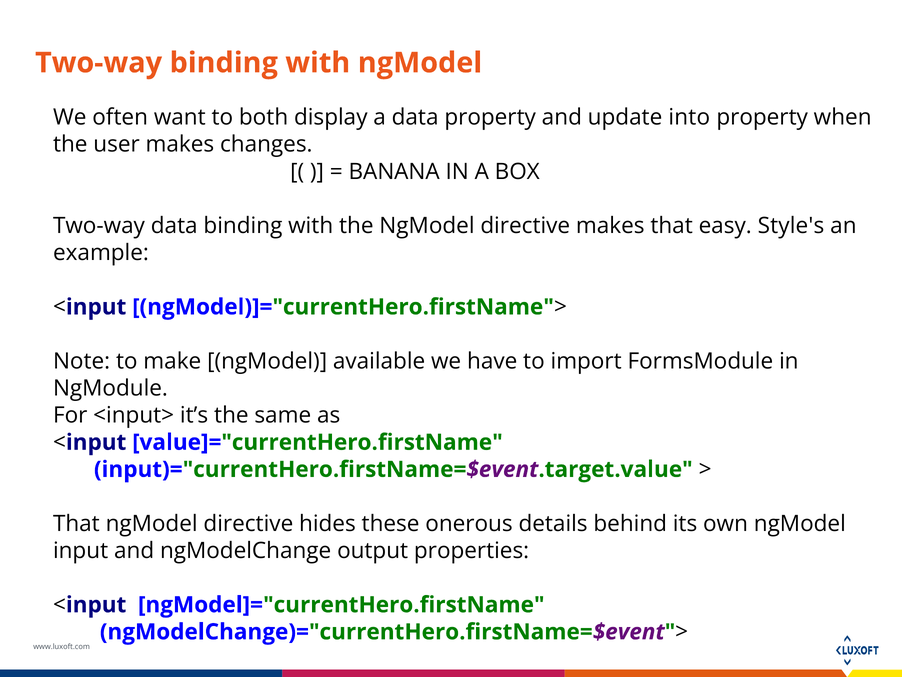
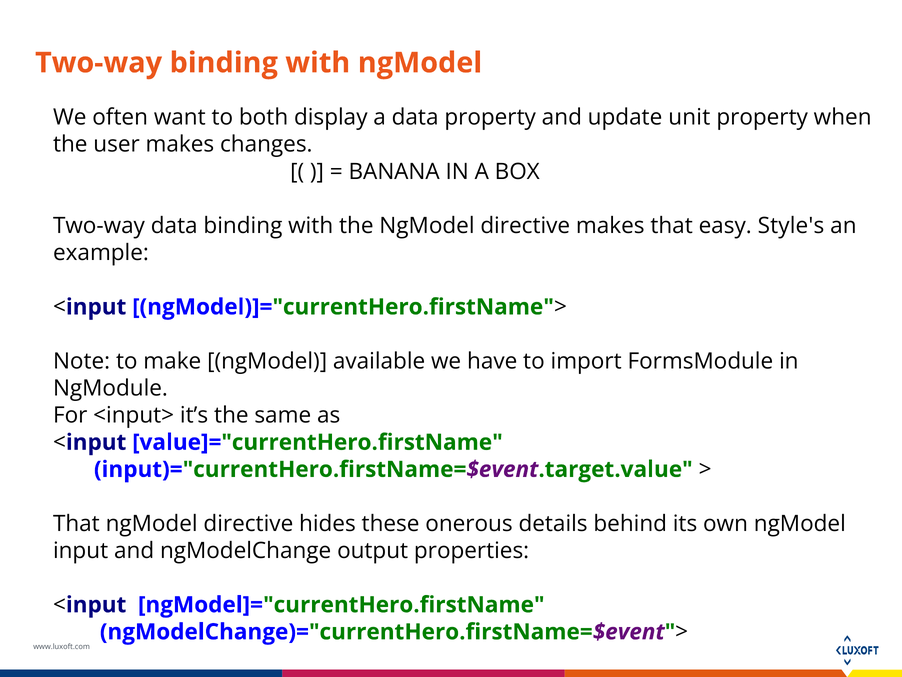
into: into -> unit
